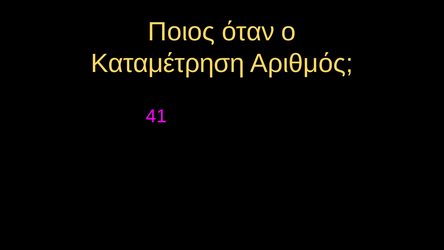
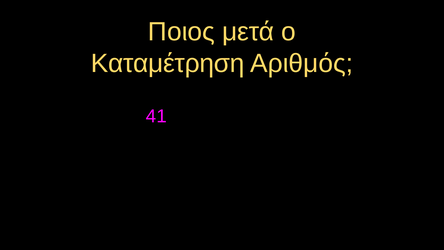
όταν: όταν -> μετά
